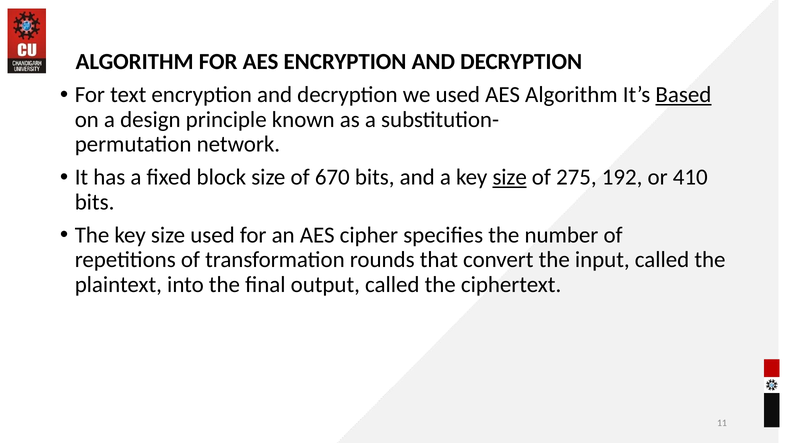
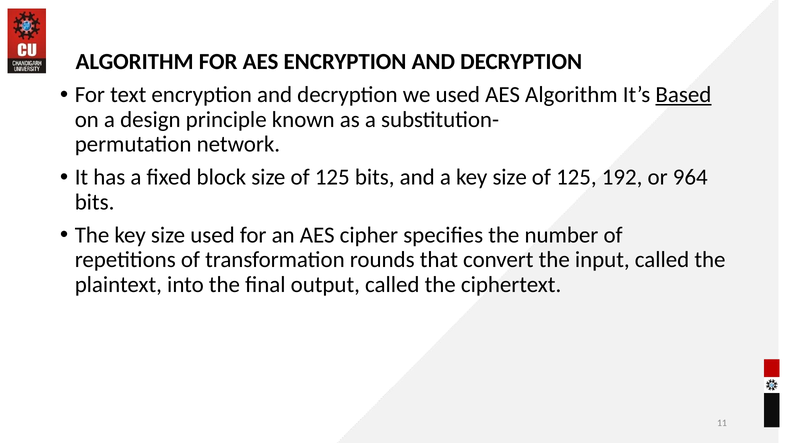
block size of 670: 670 -> 125
size at (510, 177) underline: present -> none
275 at (576, 177): 275 -> 125
410: 410 -> 964
